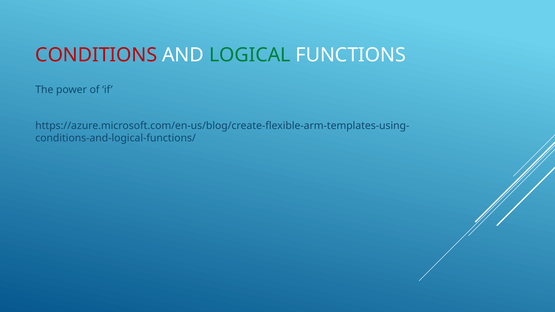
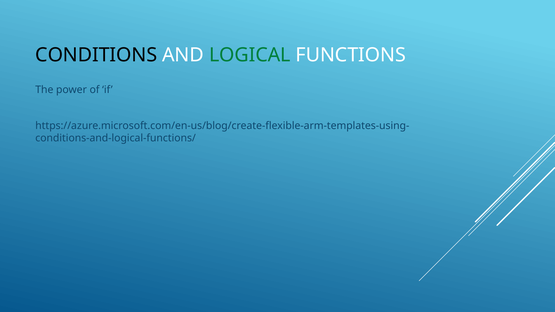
CONDITIONS colour: red -> black
